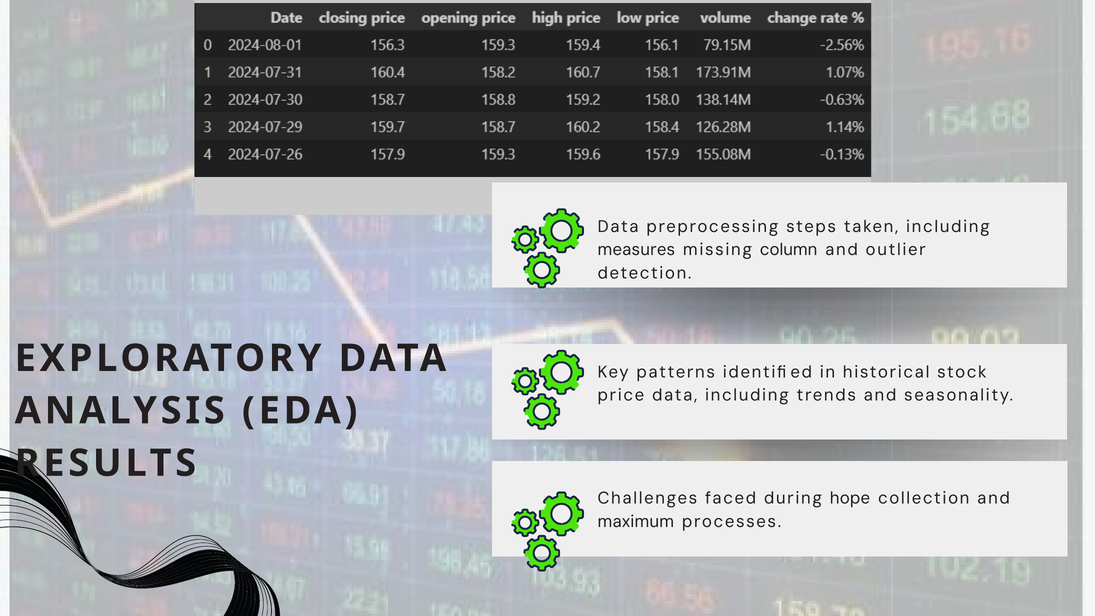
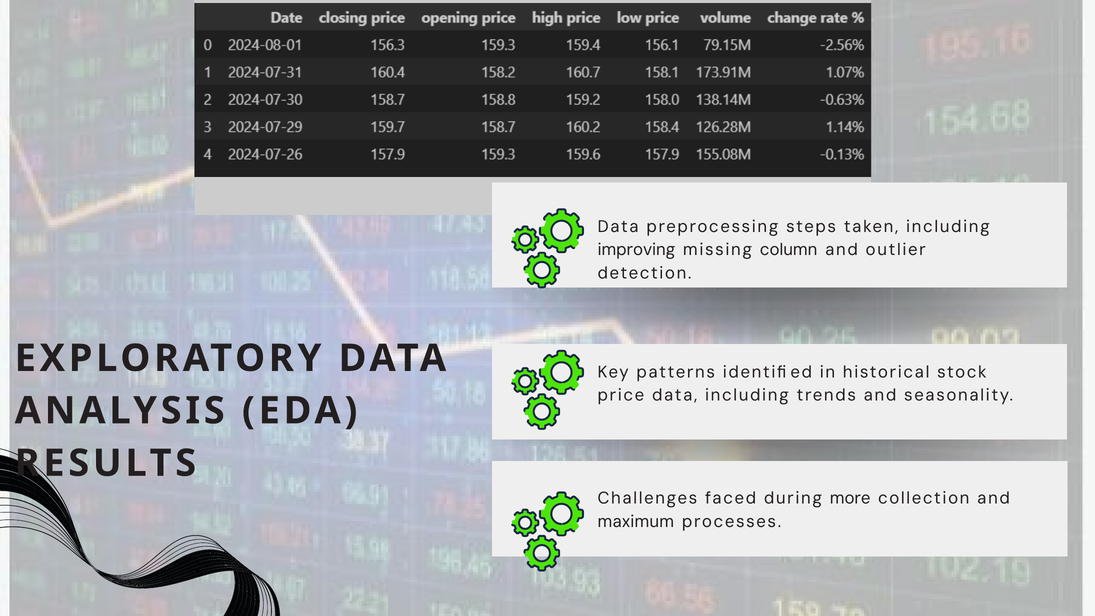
measures: measures -> improving
hope: hope -> more
